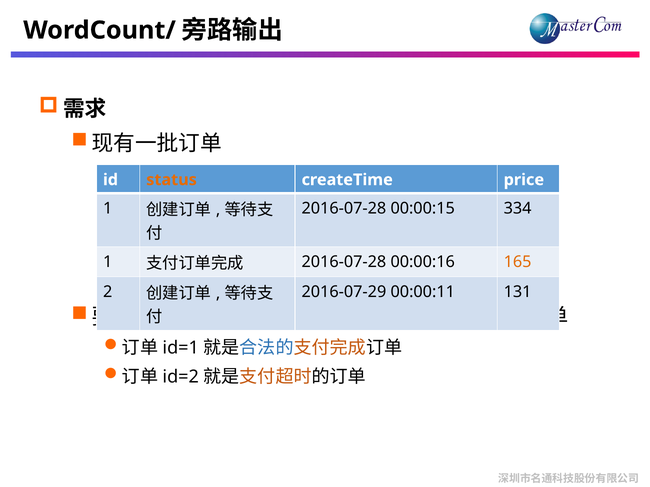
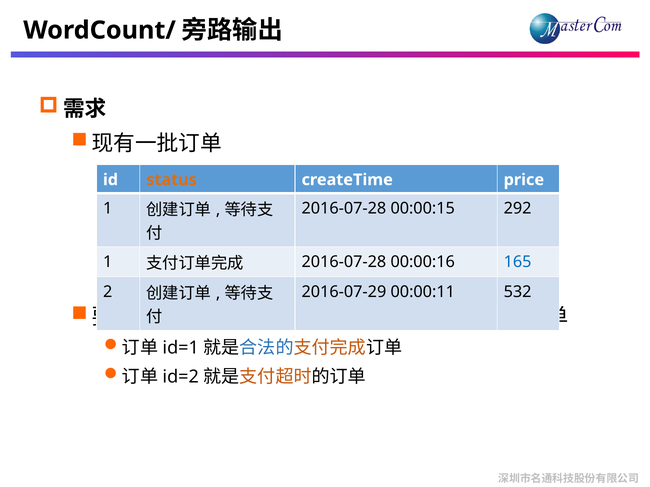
334: 334 -> 292
165 colour: orange -> blue
131: 131 -> 532
